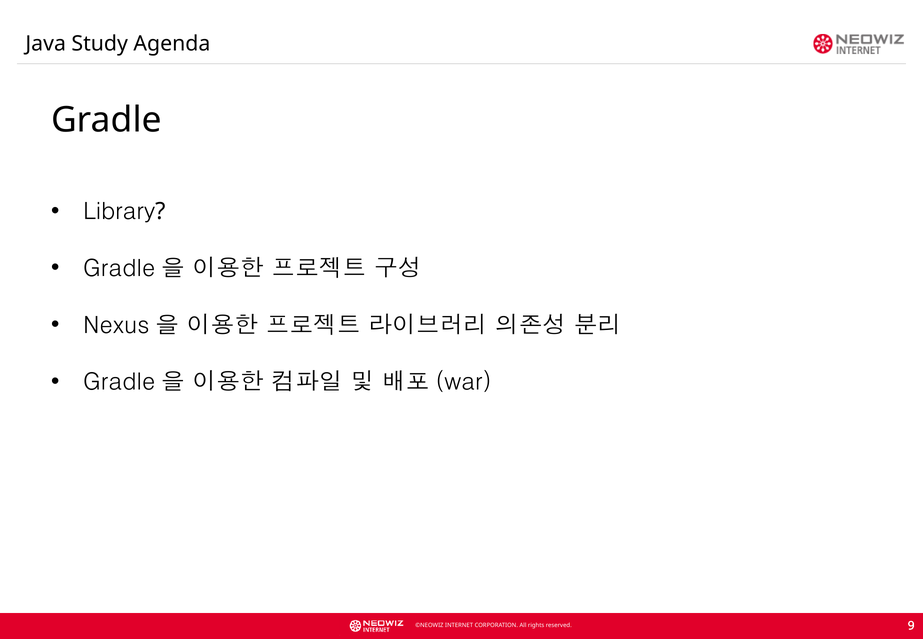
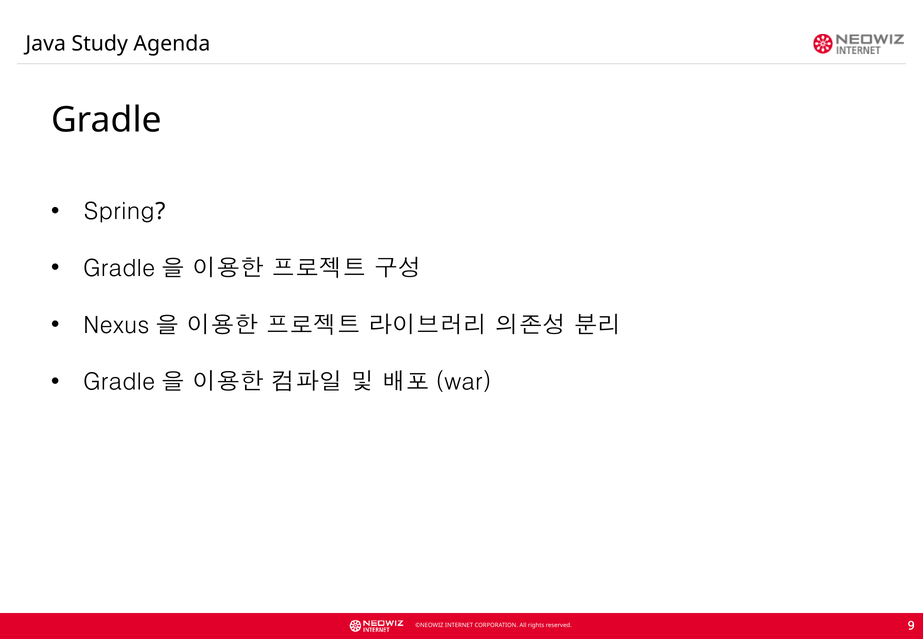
Library: Library -> Spring
